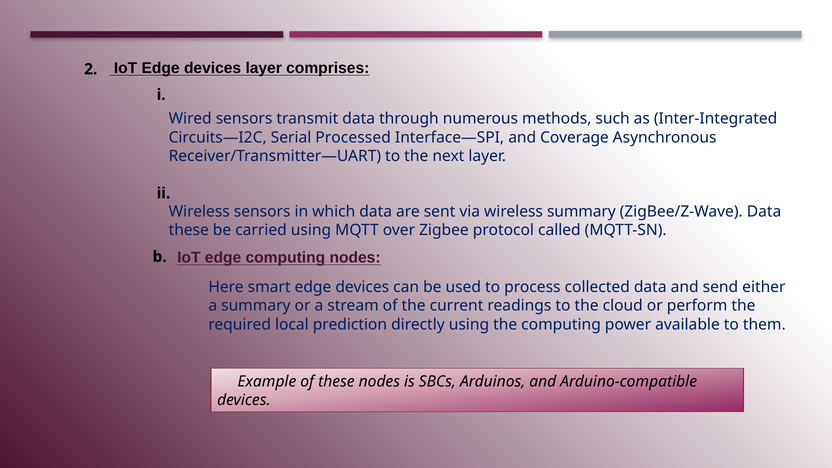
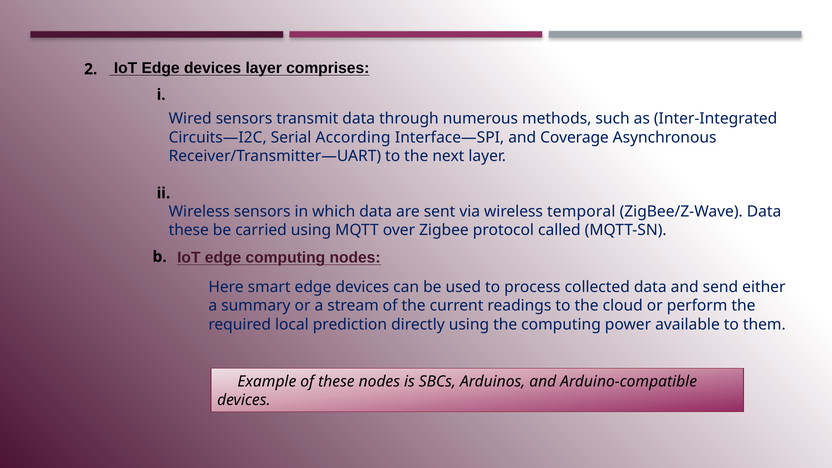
Processed: Processed -> According
wireless summary: summary -> temporal
